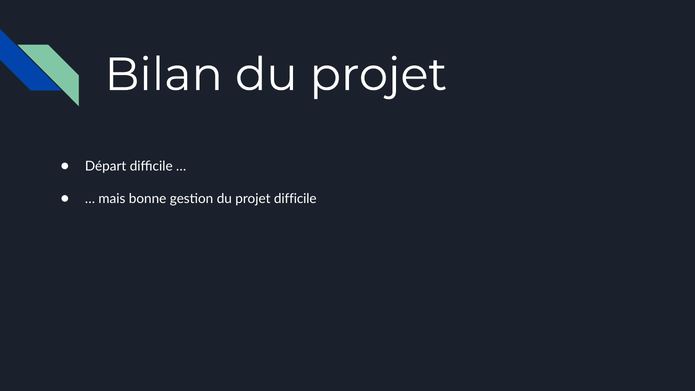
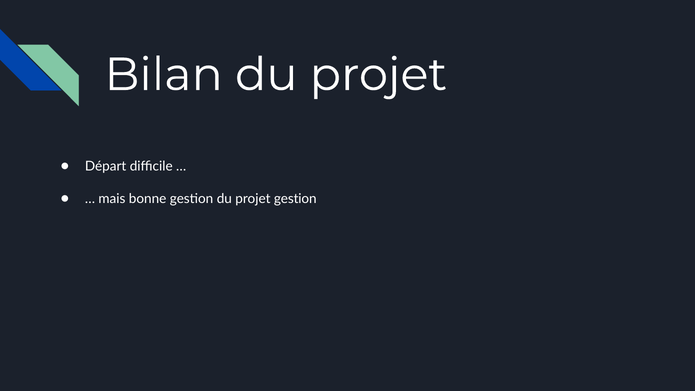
projet difficile: difficile -> gestion
